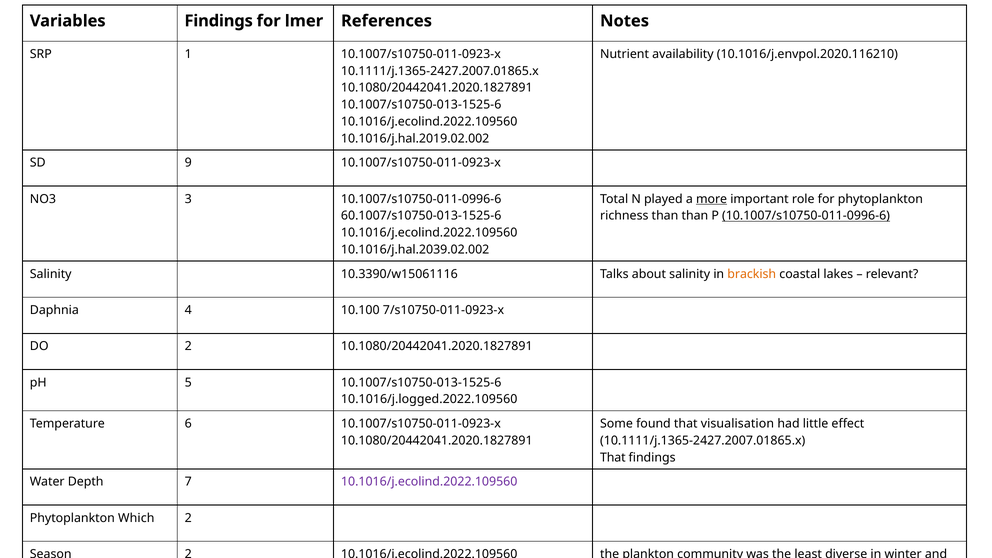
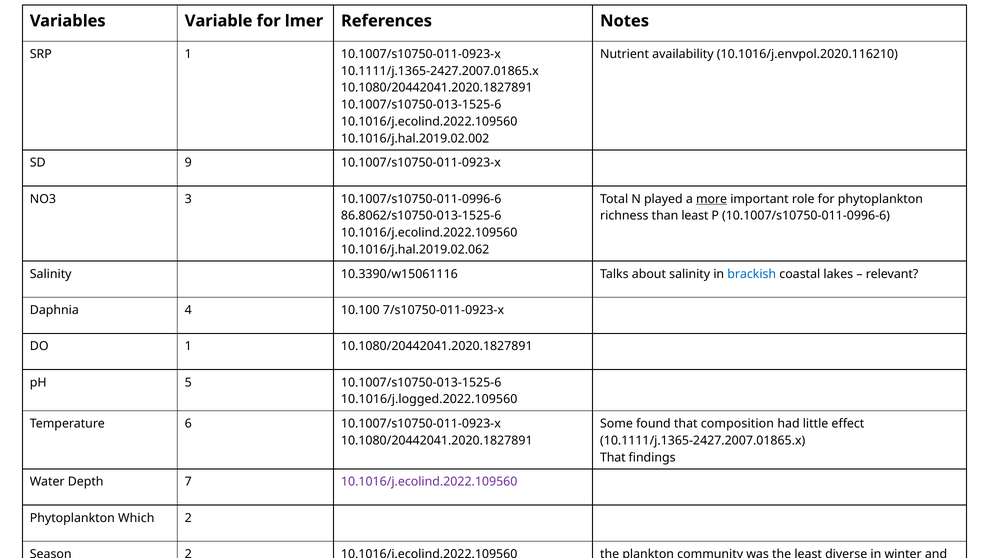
Variables Findings: Findings -> Variable
60.1007/s10750-013-1525-6: 60.1007/s10750-013-1525-6 -> 86.8062/s10750-013-1525-6
than than: than -> least
10.1007/s10750-011-0996-6 at (806, 216) underline: present -> none
10.1016/j.hal.2039.02.002: 10.1016/j.hal.2039.02.002 -> 10.1016/j.hal.2019.02.062
brackish colour: orange -> blue
DO 2: 2 -> 1
visualisation: visualisation -> composition
